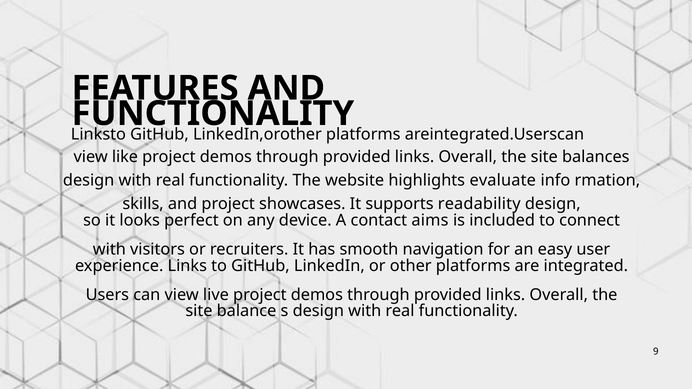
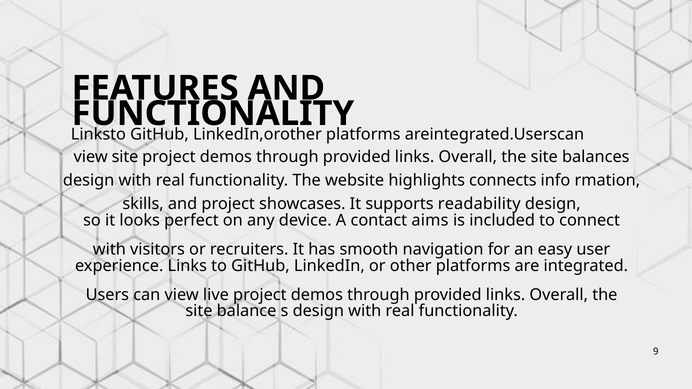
view like: like -> site
evaluate: evaluate -> connects
